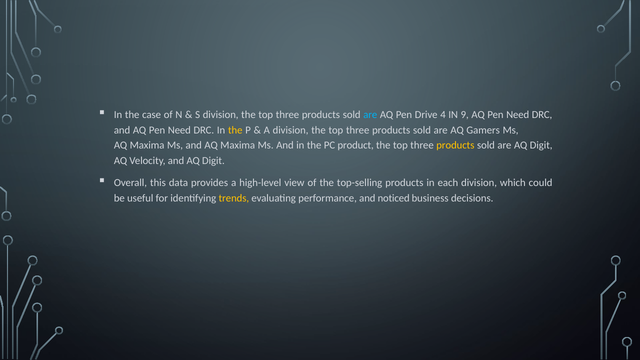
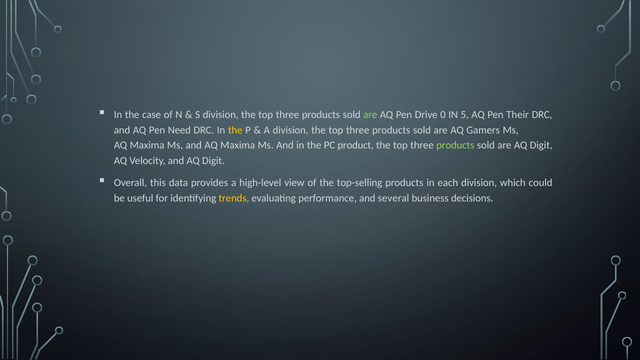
are at (370, 115) colour: light blue -> light green
4: 4 -> 0
9: 9 -> 5
Need at (518, 115): Need -> Their
products at (455, 145) colour: yellow -> light green
noticed: noticed -> several
